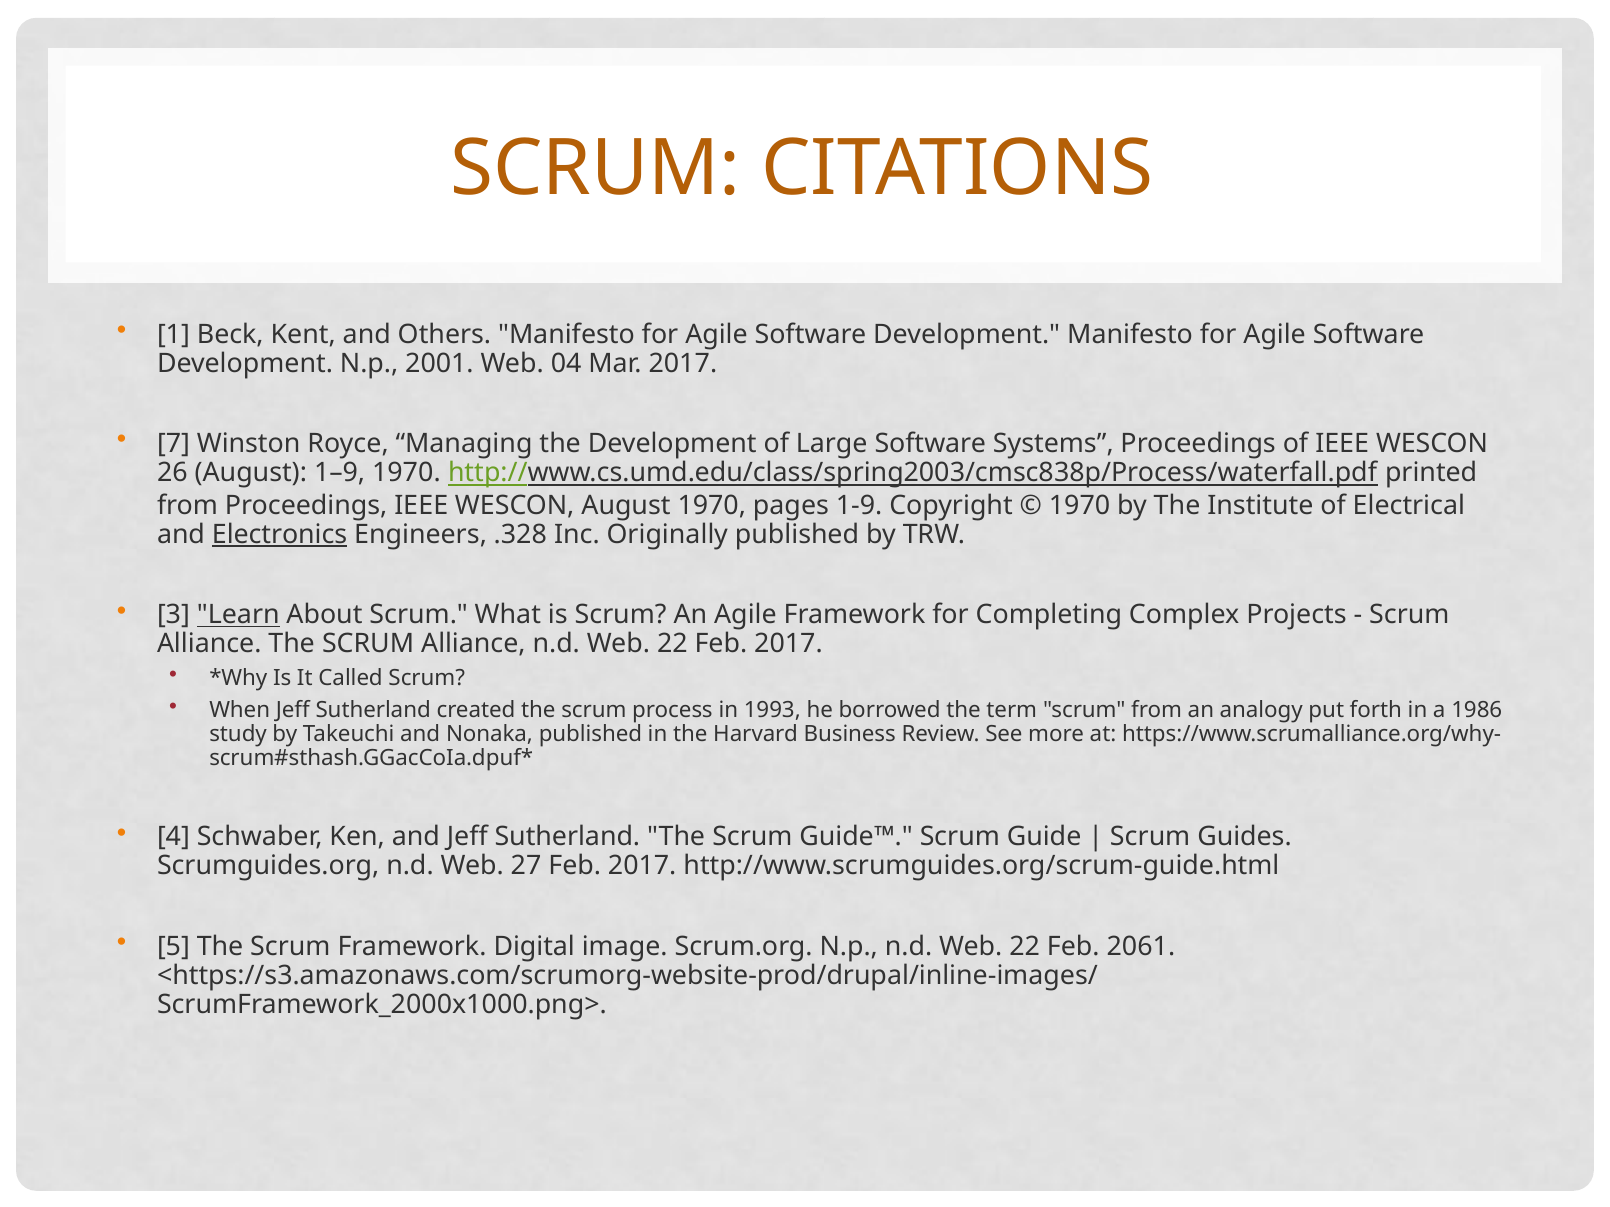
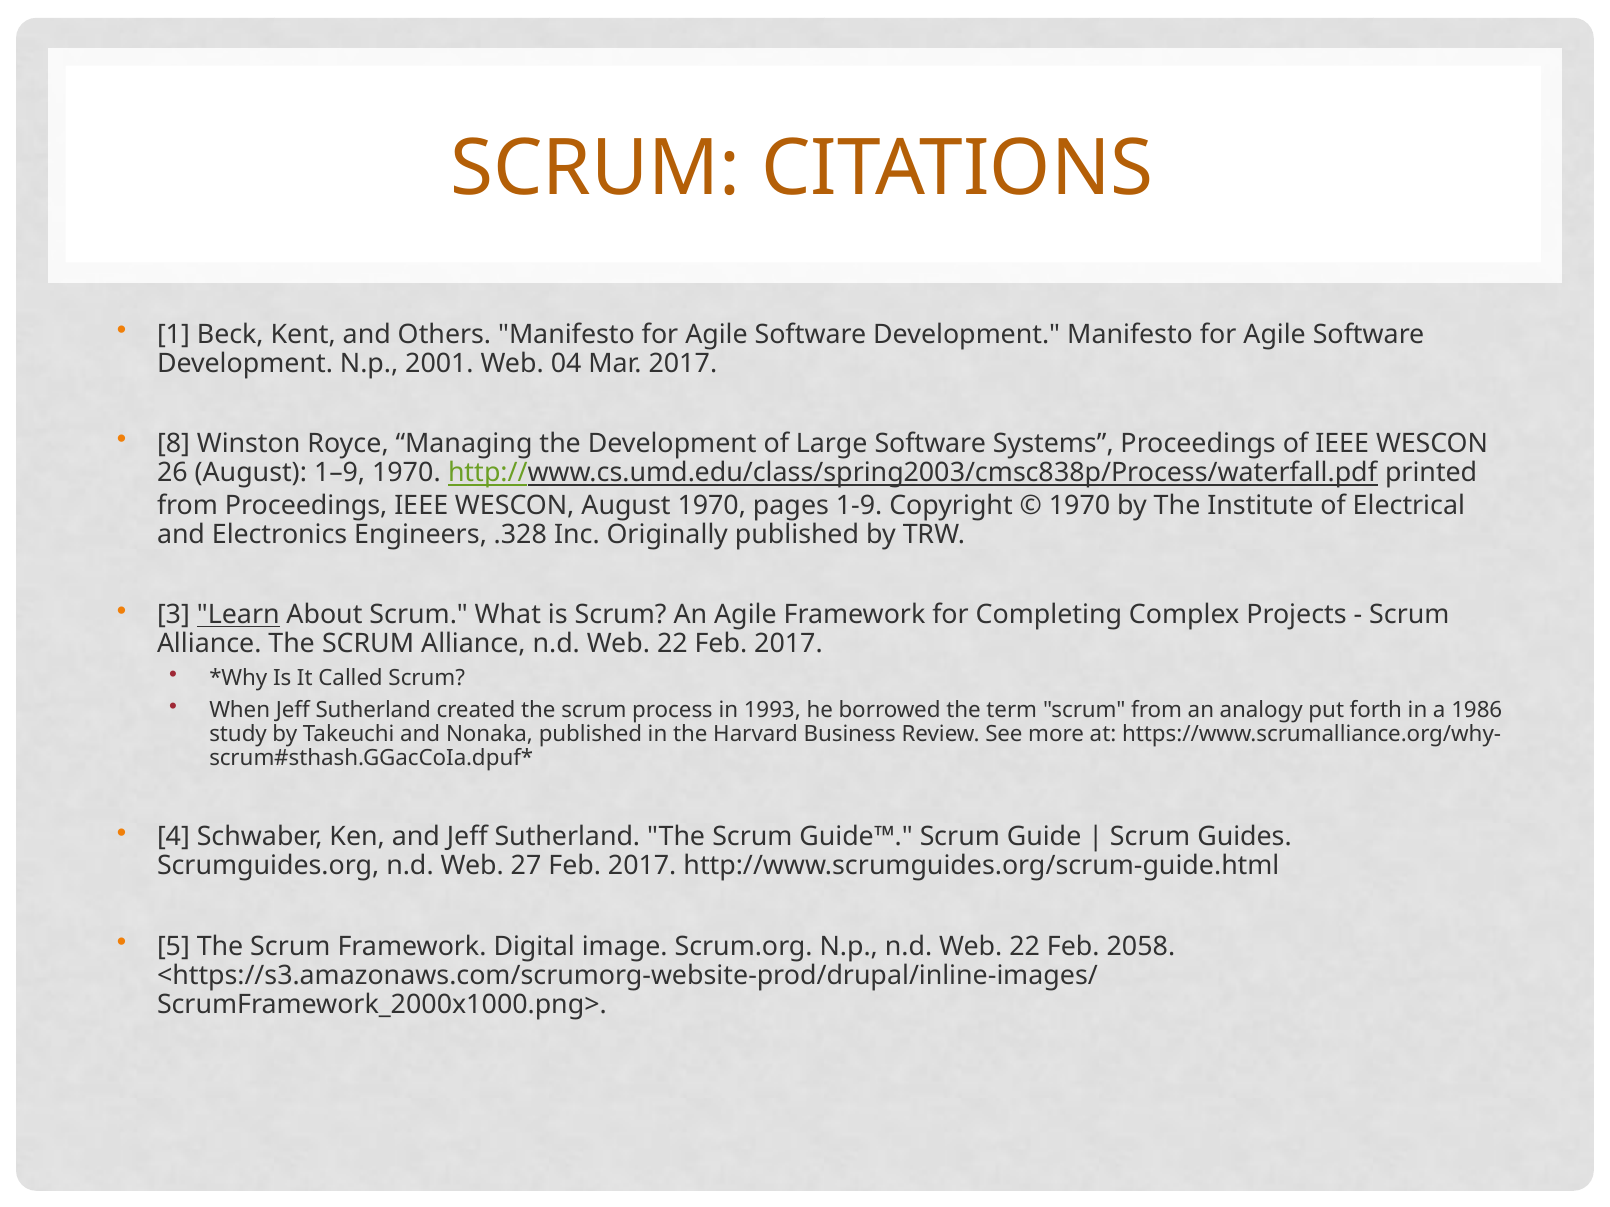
7: 7 -> 8
Electronics underline: present -> none
2061: 2061 -> 2058
